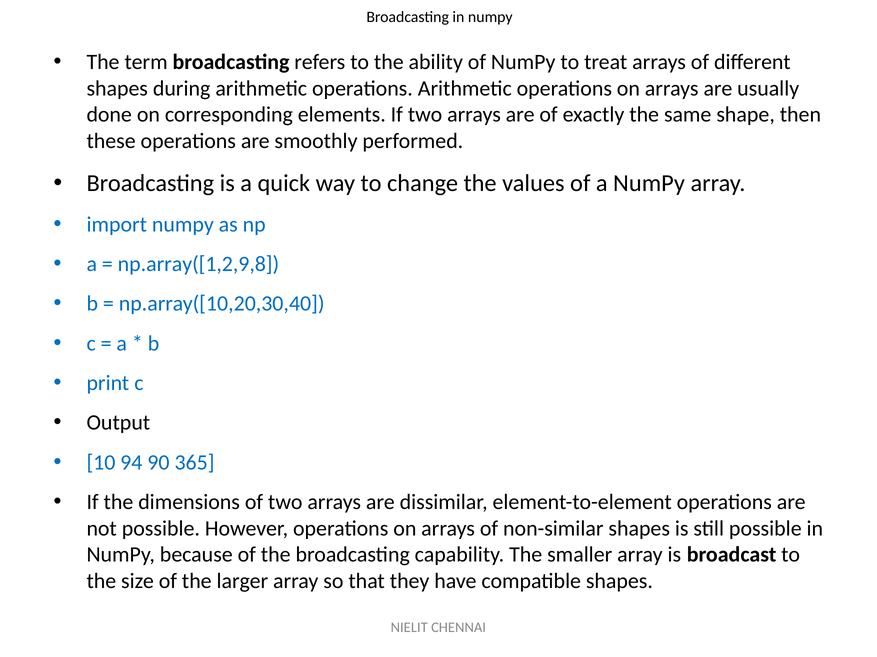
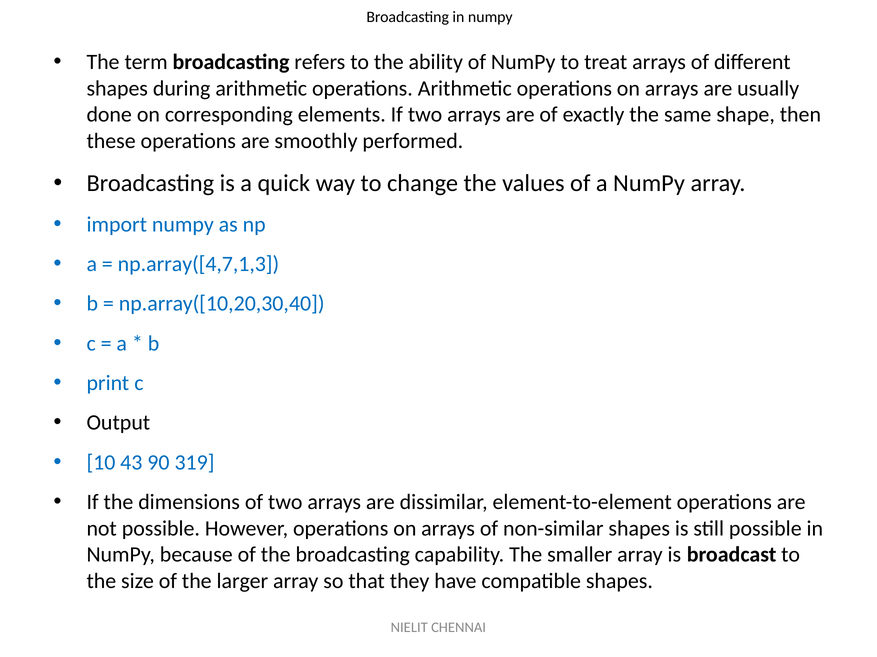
np.array([1,2,9,8: np.array([1,2,9,8 -> np.array([4,7,1,3
94: 94 -> 43
365: 365 -> 319
